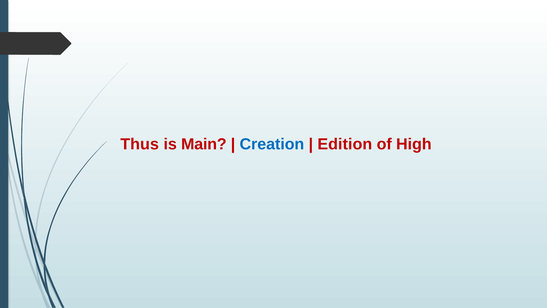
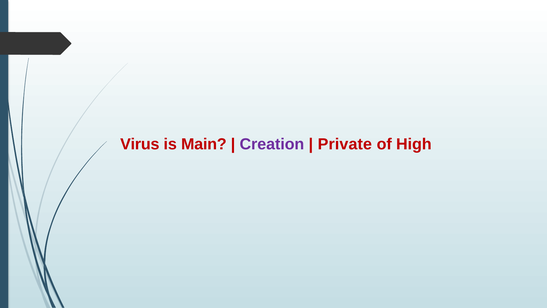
Thus: Thus -> Virus
Creation colour: blue -> purple
Edition: Edition -> Private
